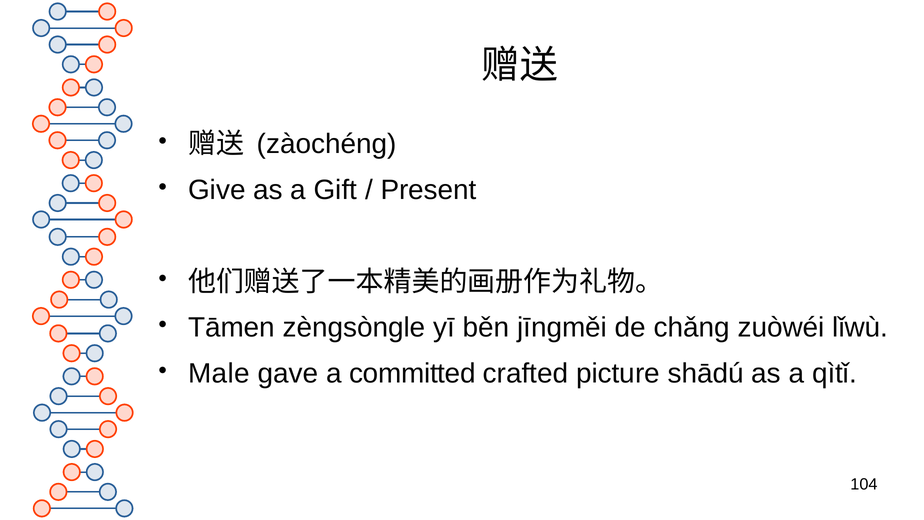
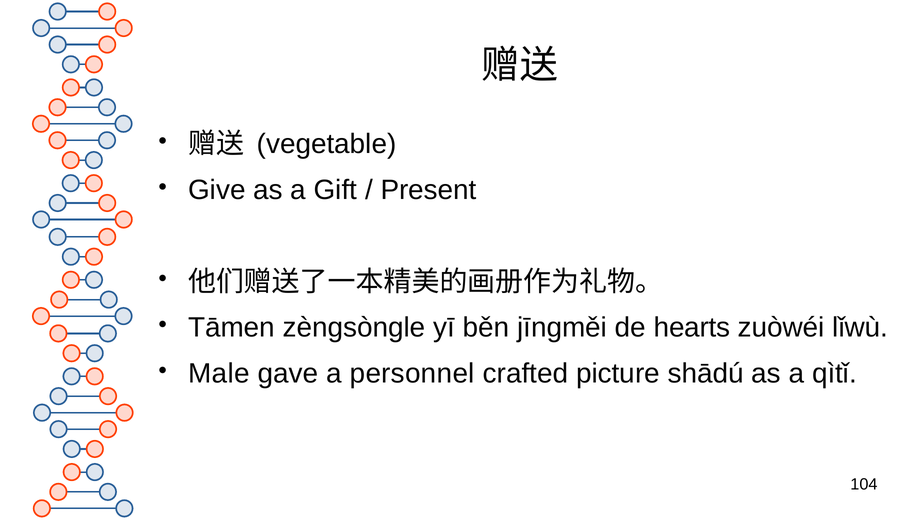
zàochéng: zàochéng -> vegetable
chǎng: chǎng -> hearts
committed: committed -> personnel
